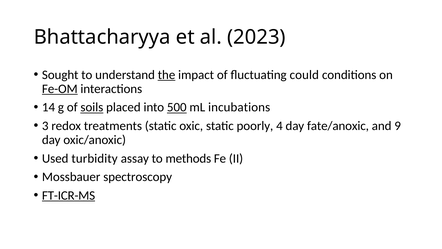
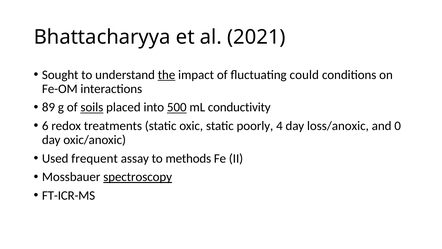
2023: 2023 -> 2021
Fe-OM underline: present -> none
14: 14 -> 89
incubations: incubations -> conductivity
3: 3 -> 6
fate/anoxic: fate/anoxic -> loss/anoxic
9: 9 -> 0
turbidity: turbidity -> frequent
spectroscopy underline: none -> present
FT-ICR-MS underline: present -> none
